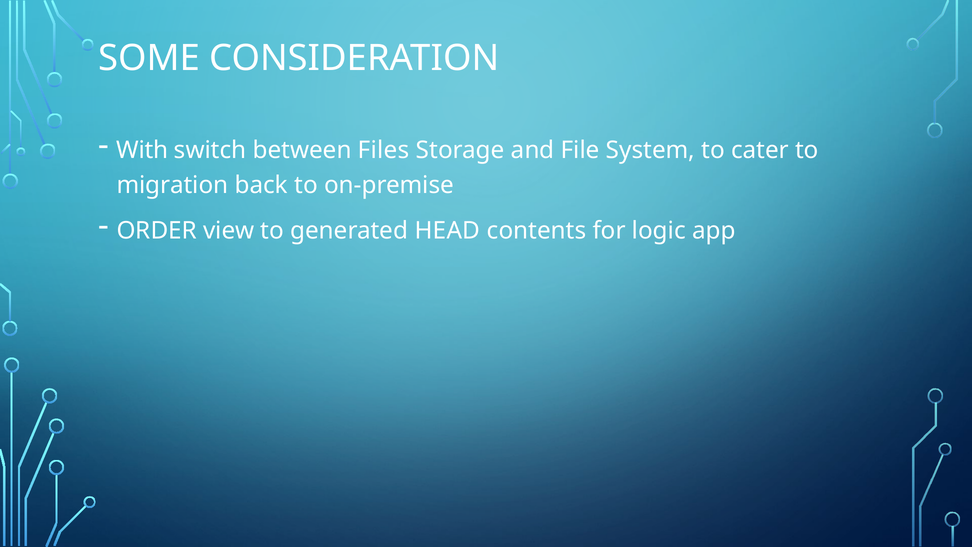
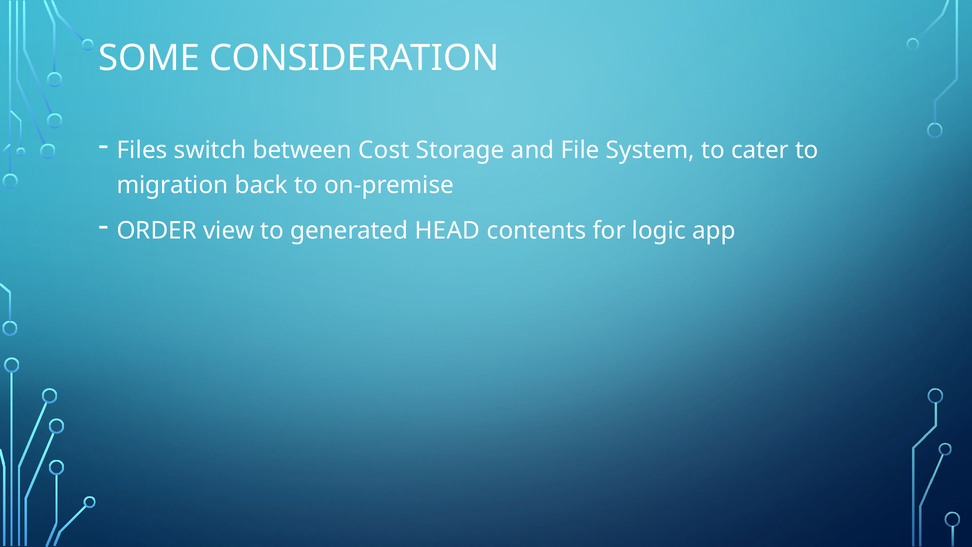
With: With -> Files
Files: Files -> Cost
